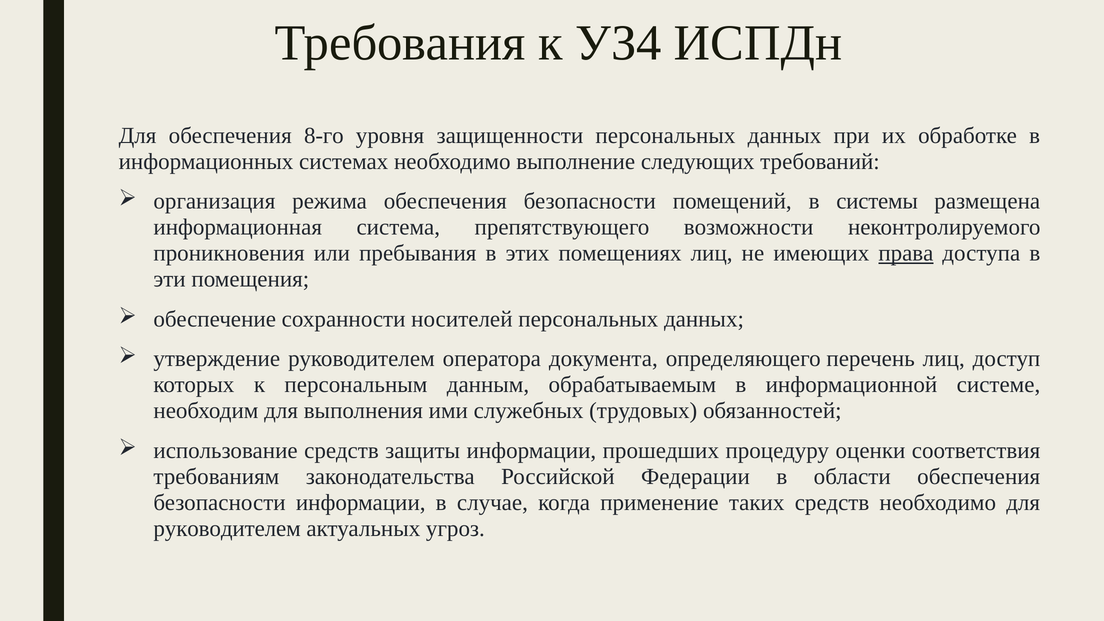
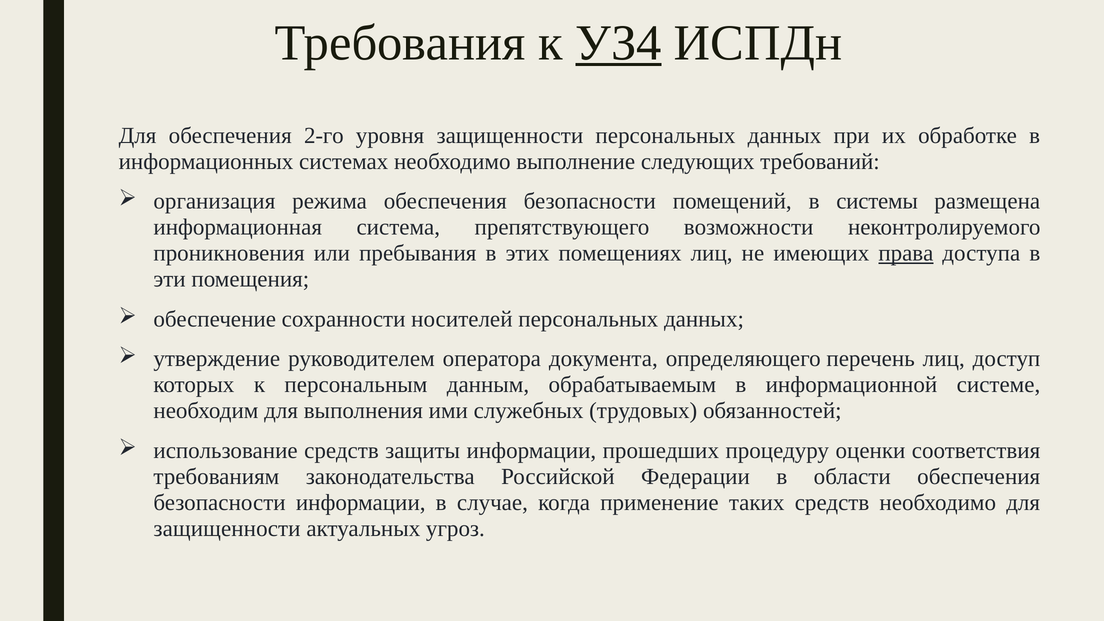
УЗ4 underline: none -> present
8-го: 8-го -> 2-го
руководителем at (227, 529): руководителем -> защищенности
